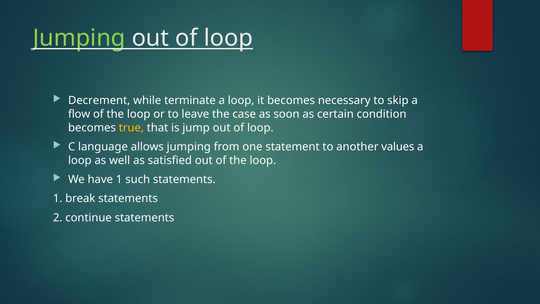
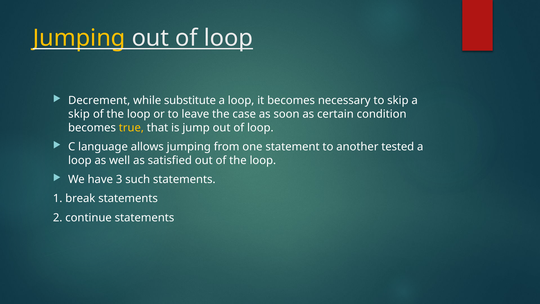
Jumping at (79, 38) colour: light green -> yellow
terminate: terminate -> substitute
flow at (79, 114): flow -> skip
values: values -> tested
have 1: 1 -> 3
